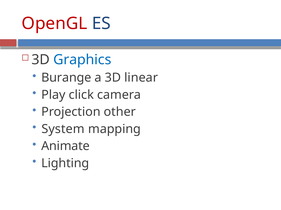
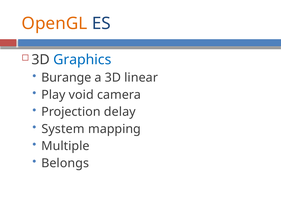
OpenGL colour: red -> orange
click: click -> void
other: other -> delay
Animate: Animate -> Multiple
Lighting: Lighting -> Belongs
